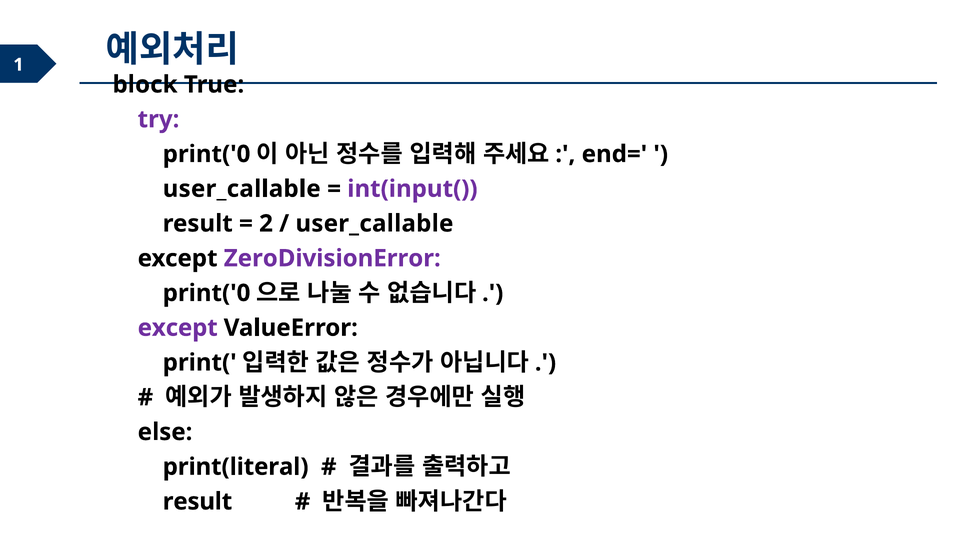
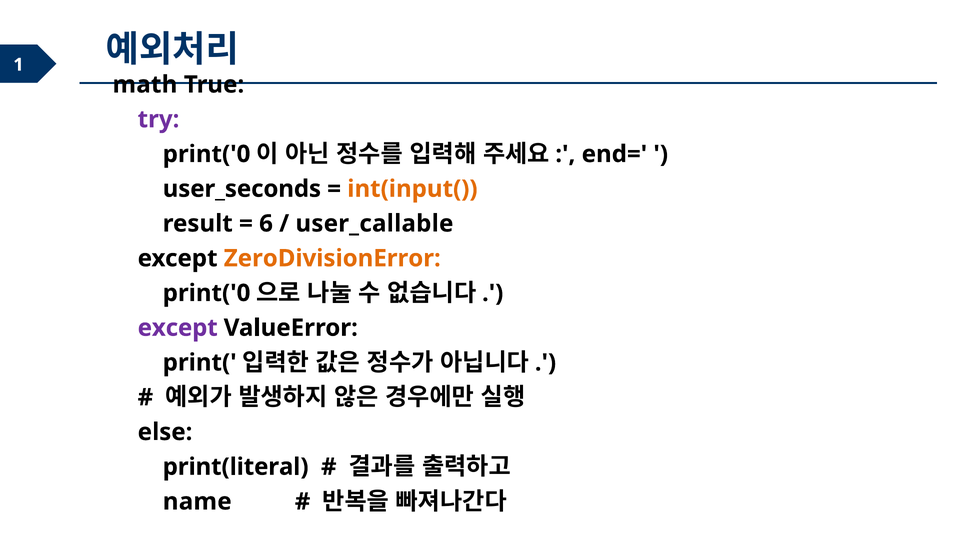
block: block -> math
user_callable at (242, 189): user_callable -> user_seconds
int(input( colour: purple -> orange
2: 2 -> 6
ZeroDivisionError colour: purple -> orange
result at (197, 501): result -> name
